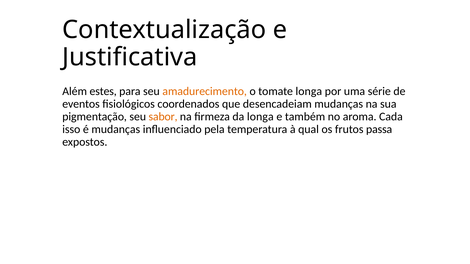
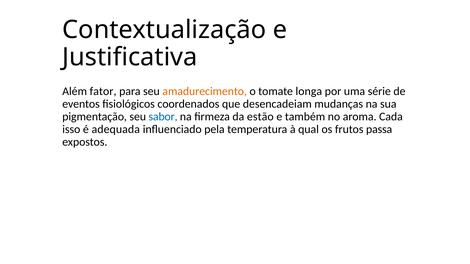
estes: estes -> fator
sabor colour: orange -> blue
da longa: longa -> estão
é mudanças: mudanças -> adequada
